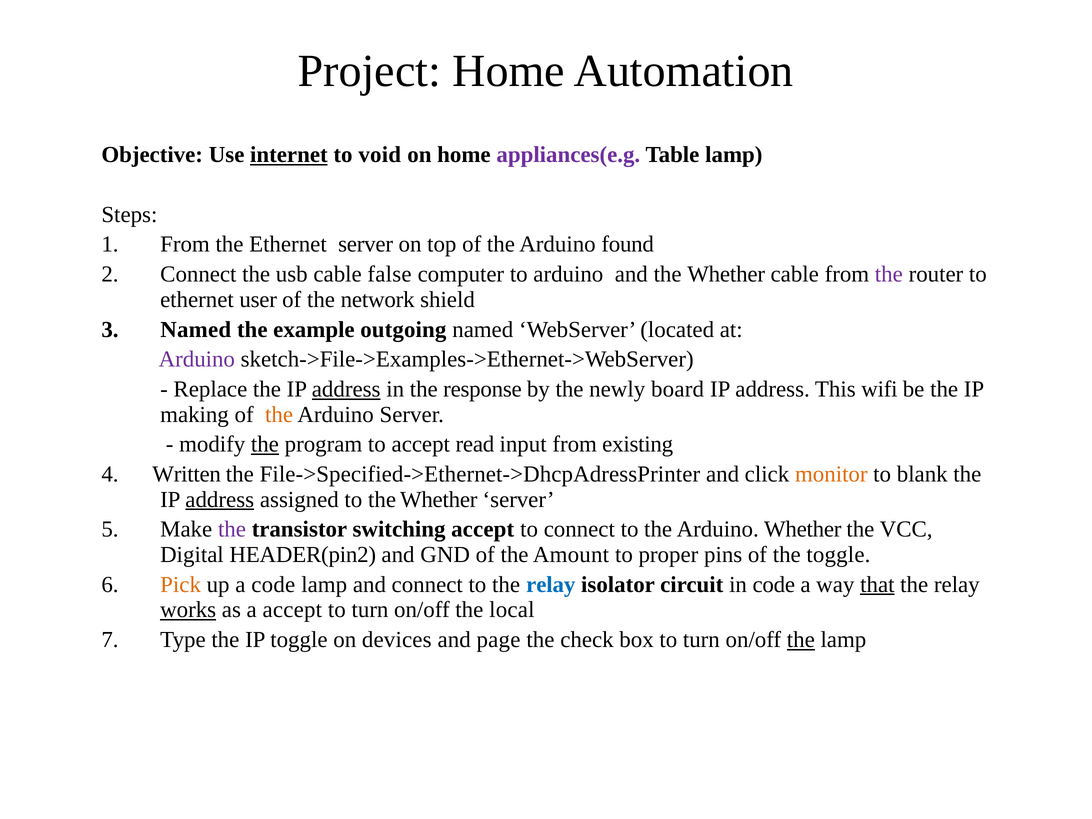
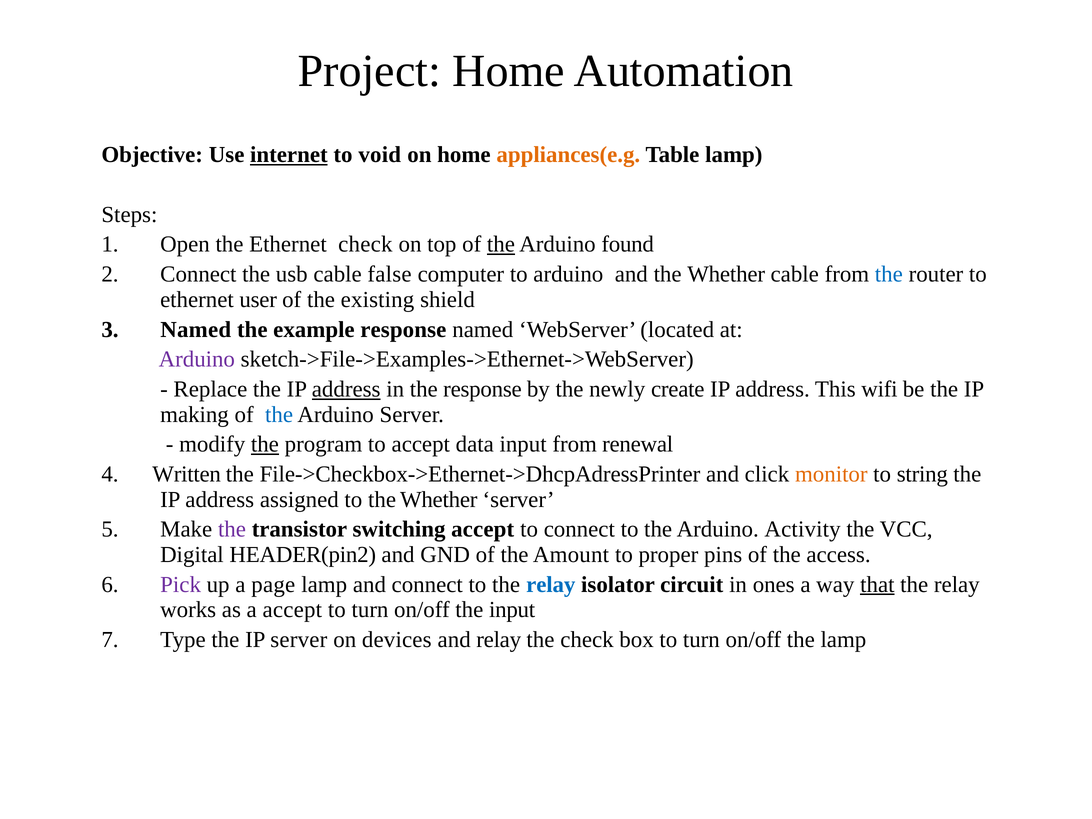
appliances(e.g colour: purple -> orange
From at (185, 244): From -> Open
Ethernet server: server -> check
the at (501, 244) underline: none -> present
the at (889, 274) colour: purple -> blue
network: network -> existing
example outgoing: outgoing -> response
board: board -> create
the at (279, 414) colour: orange -> blue
read: read -> data
existing: existing -> renewal
File->Specified->Ethernet->DhcpAdressPrinter: File->Specified->Ethernet->DhcpAdressPrinter -> File->Checkbox->Ethernet->DhcpAdressPrinter
blank: blank -> string
address at (220, 500) underline: present -> none
Arduino Whether: Whether -> Activity
the toggle: toggle -> access
Pick colour: orange -> purple
a code: code -> page
in code: code -> ones
works underline: present -> none
the local: local -> input
IP toggle: toggle -> server
and page: page -> relay
the at (801, 640) underline: present -> none
